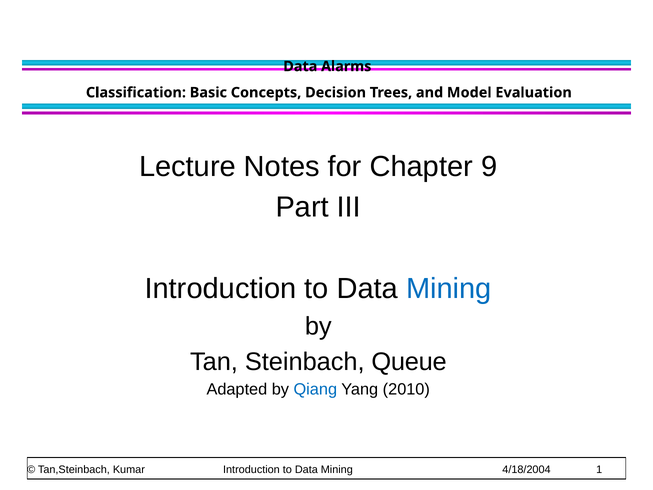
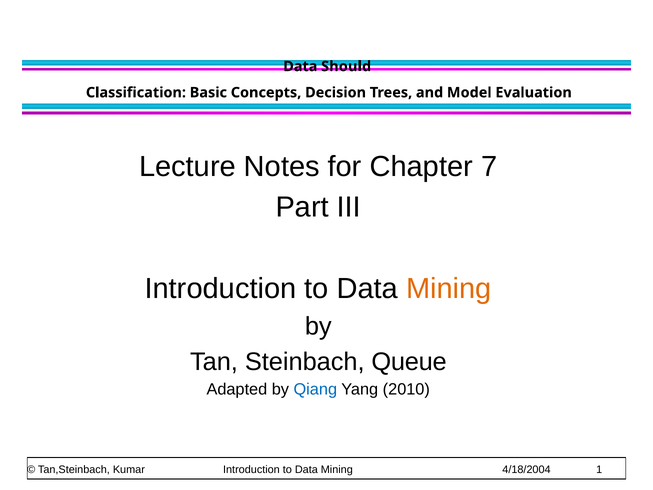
Alarms: Alarms -> Should
9: 9 -> 7
Mining at (449, 288) colour: blue -> orange
